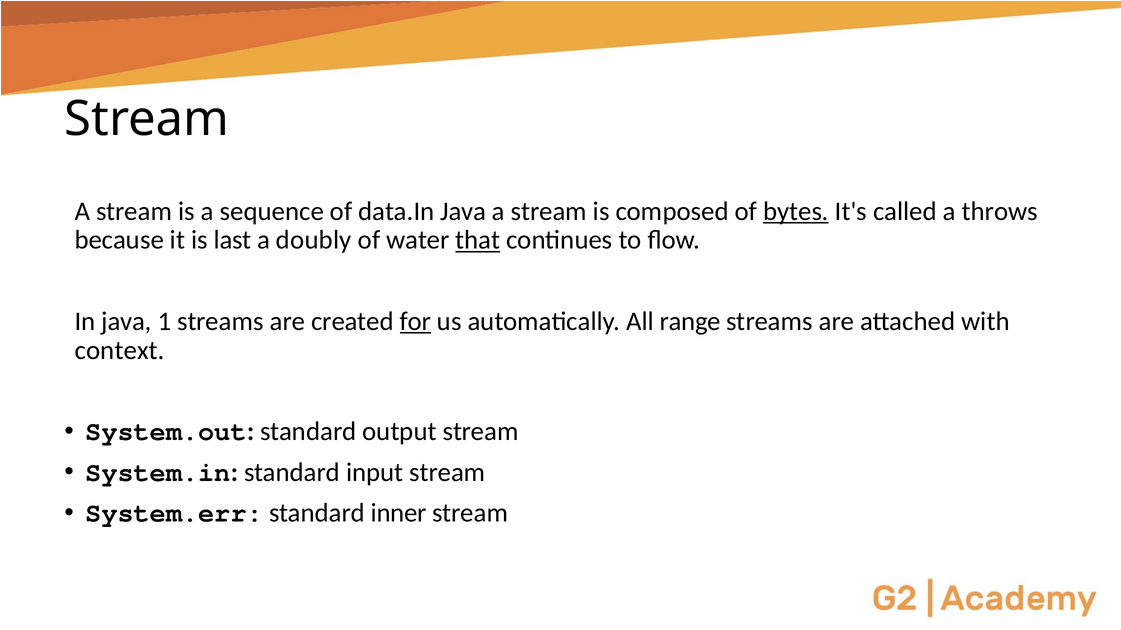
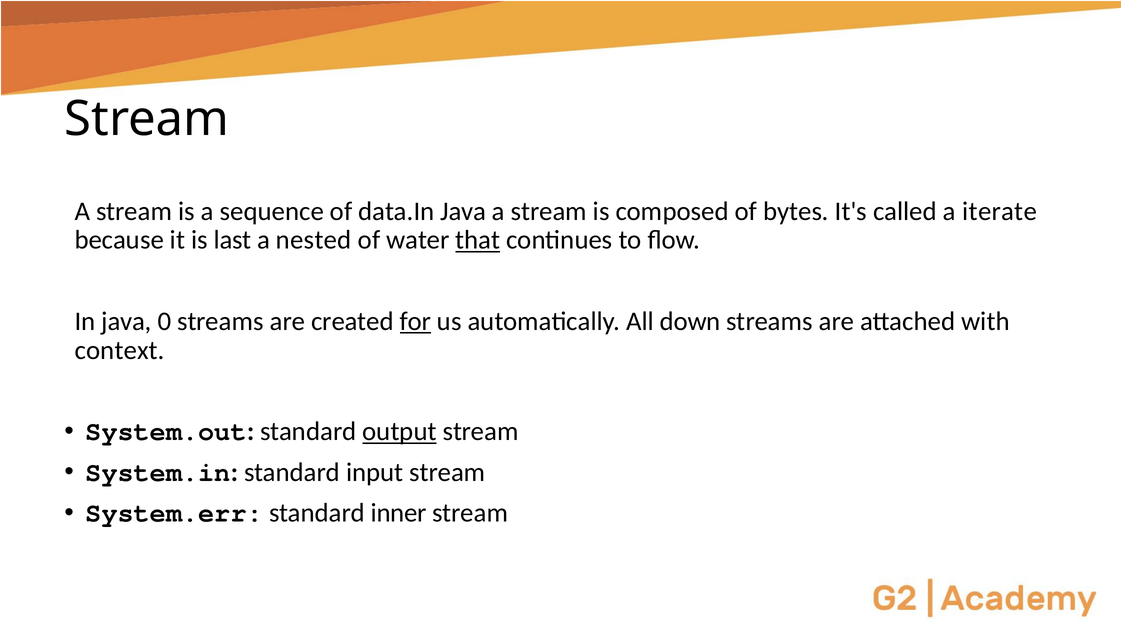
bytes underline: present -> none
throws: throws -> iterate
doubly: doubly -> nested
1: 1 -> 0
range: range -> down
output underline: none -> present
